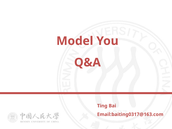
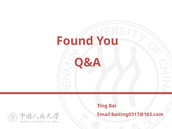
Model: Model -> Found
